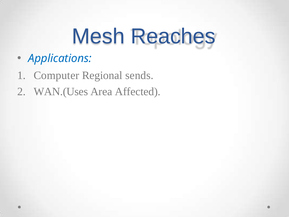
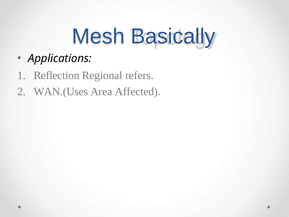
Reaches: Reaches -> Basically
Applications colour: blue -> black
Computer: Computer -> Reflection
sends: sends -> refers
